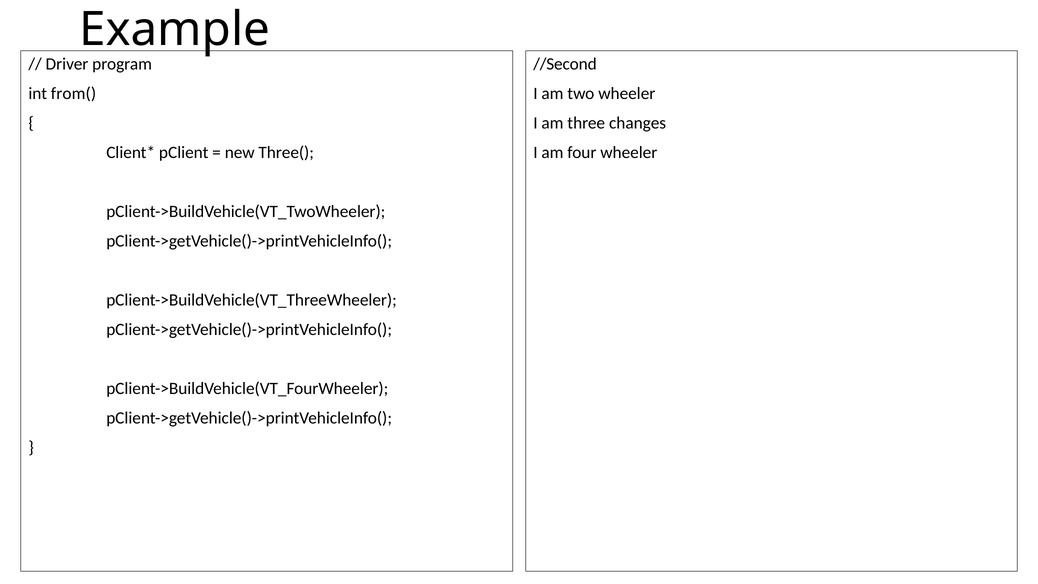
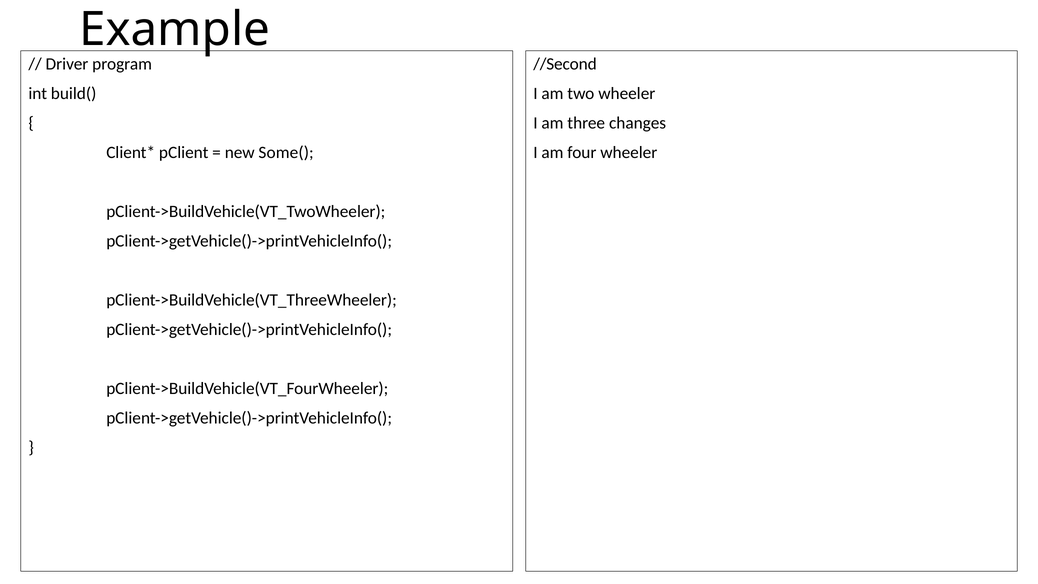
from(: from( -> build(
Three(: Three( -> Some(
